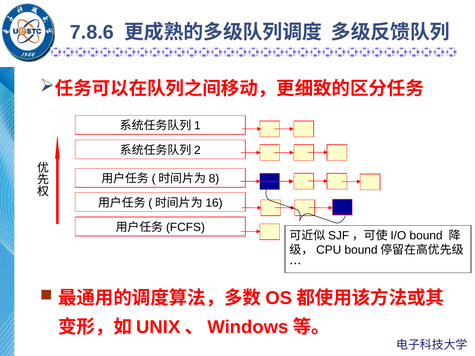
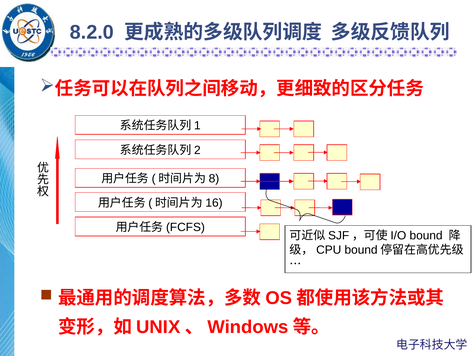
7.8.6: 7.8.6 -> 8.2.0
